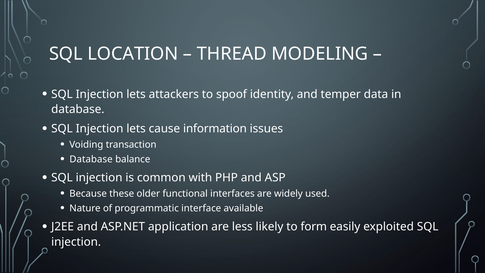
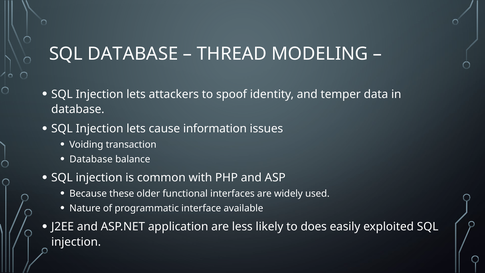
SQL LOCATION: LOCATION -> DATABASE
form: form -> does
